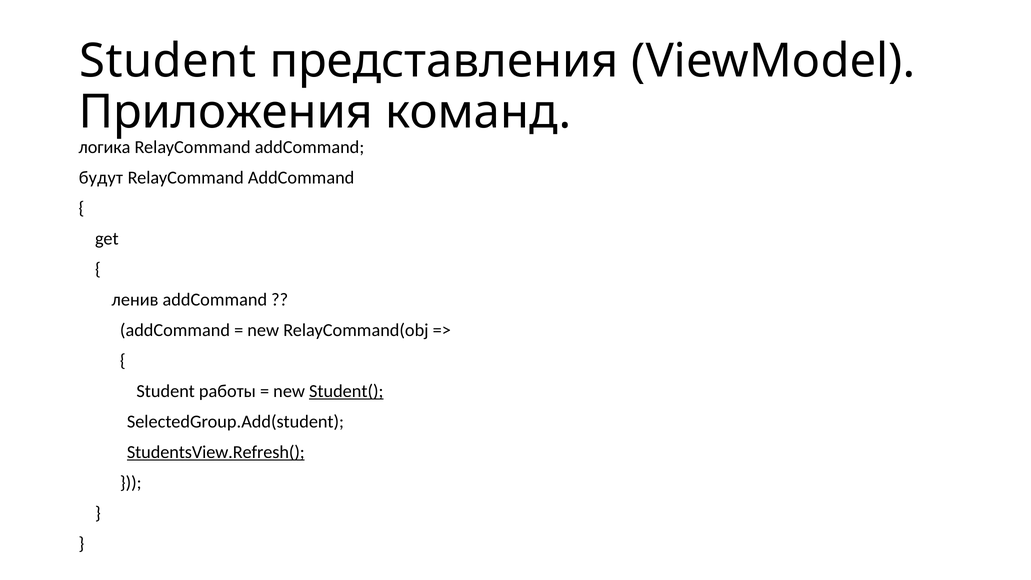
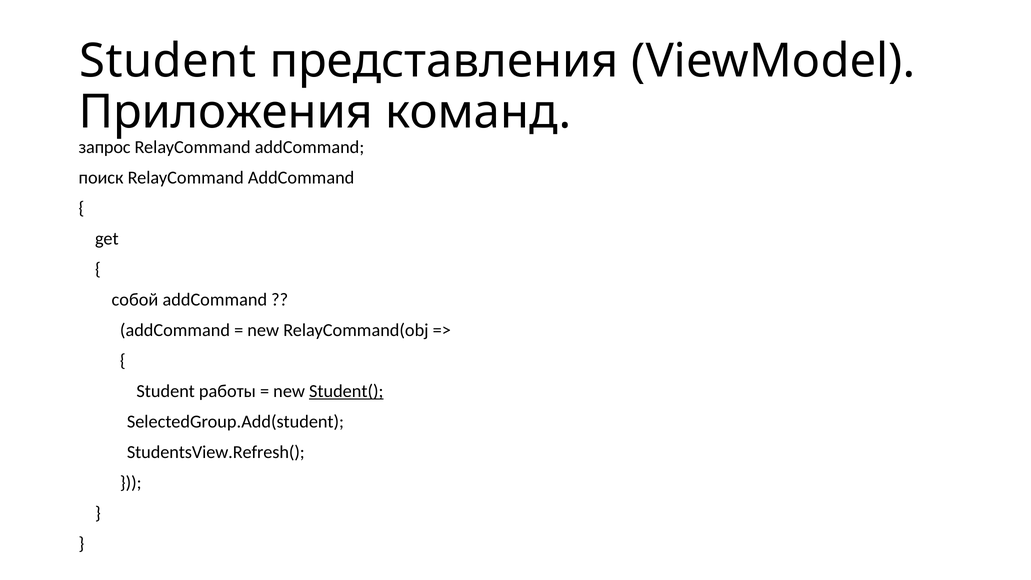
логика: логика -> запрос
будут: будут -> поиск
ленив: ленив -> собой
StudentsView.Refresh( underline: present -> none
